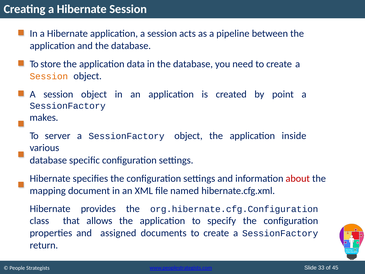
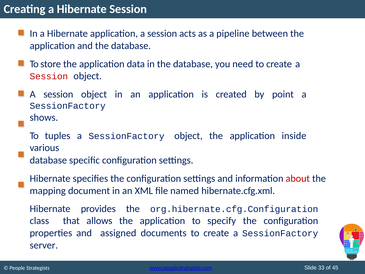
Session at (49, 76) colour: orange -> red
makes: makes -> shows
server: server -> tuples
return: return -> server
